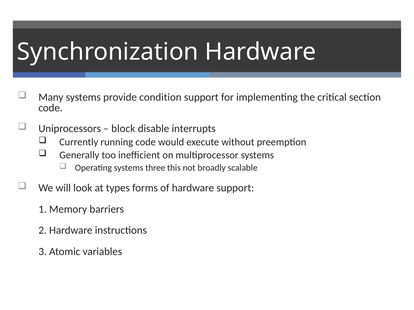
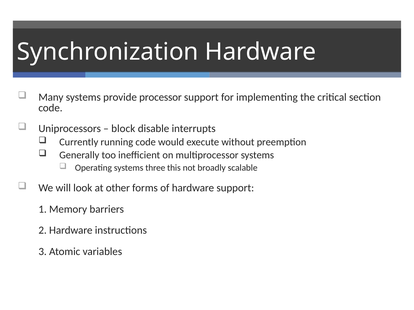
condition: condition -> processor
types: types -> other
